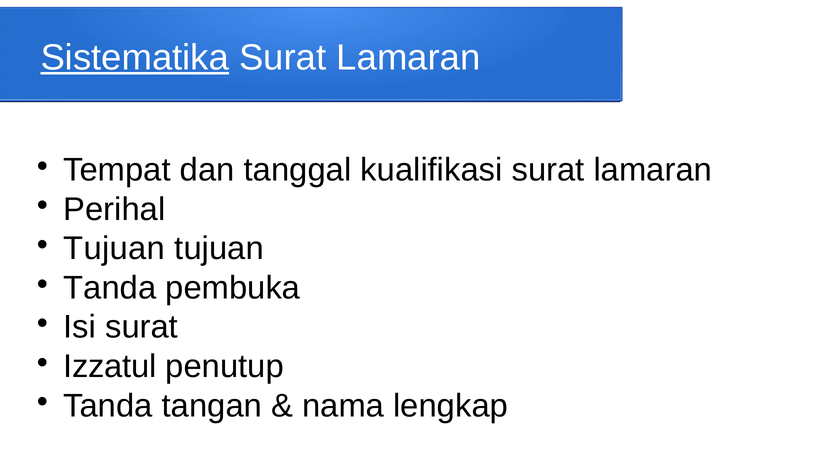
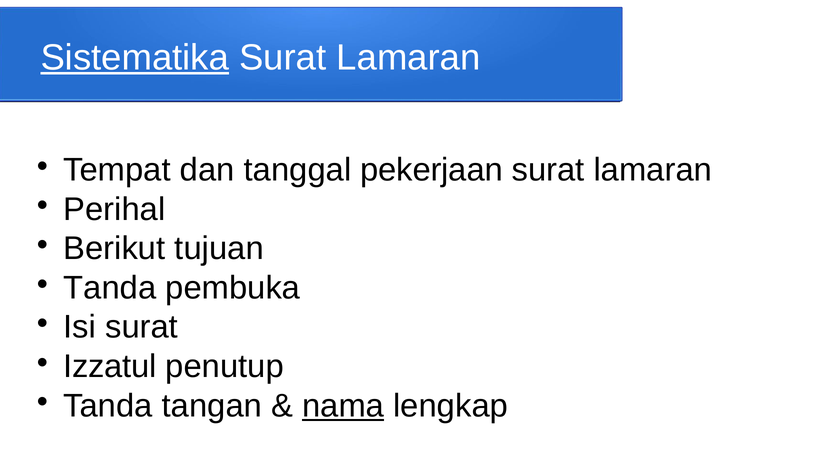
kualifikasi: kualifikasi -> pekerjaan
Tujuan at (114, 249): Tujuan -> Berikut
nama underline: none -> present
